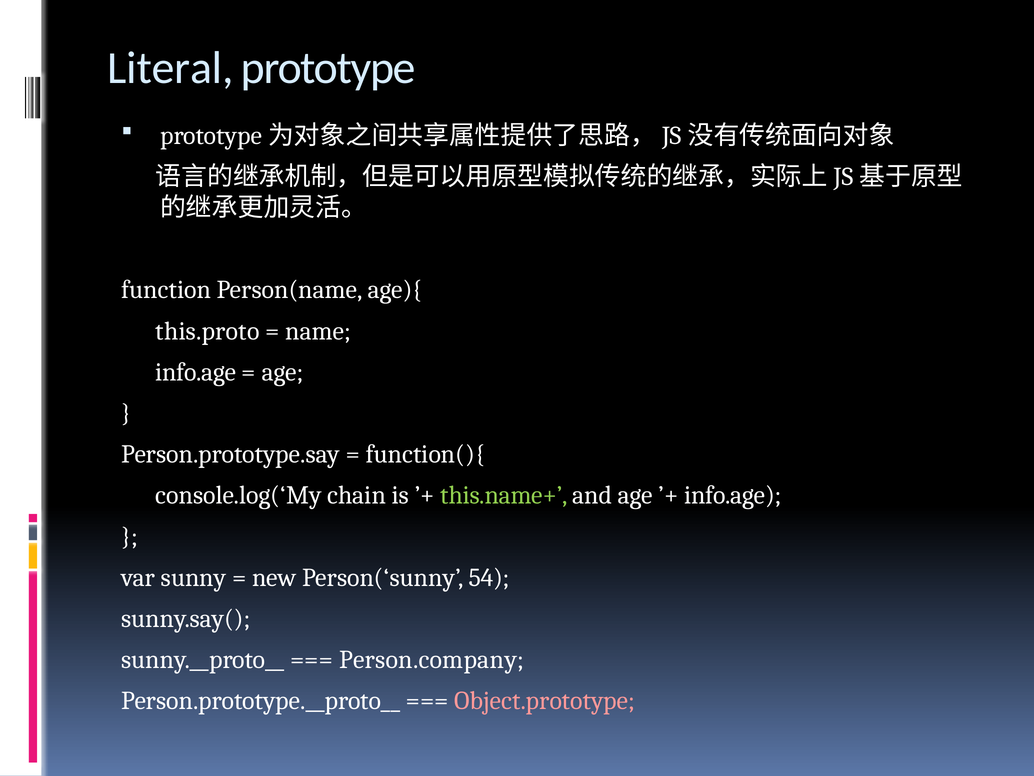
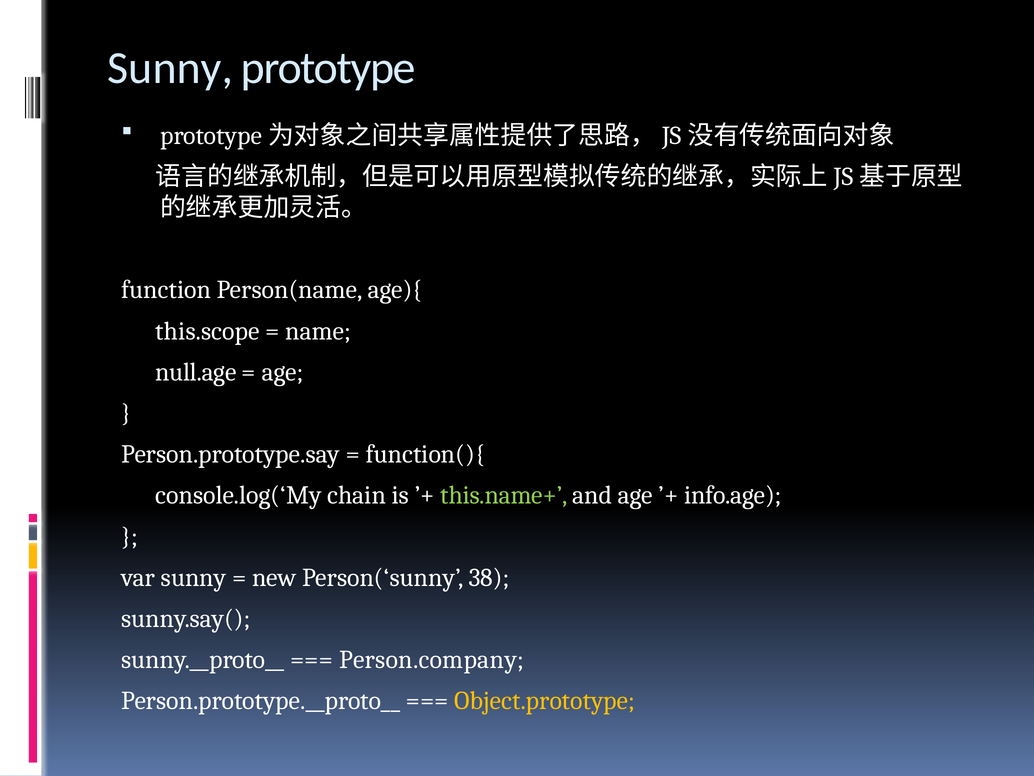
Literal at (170, 68): Literal -> Sunny
this.proto: this.proto -> this.scope
info.age at (196, 372): info.age -> null.age
54: 54 -> 38
Object.prototype colour: pink -> yellow
